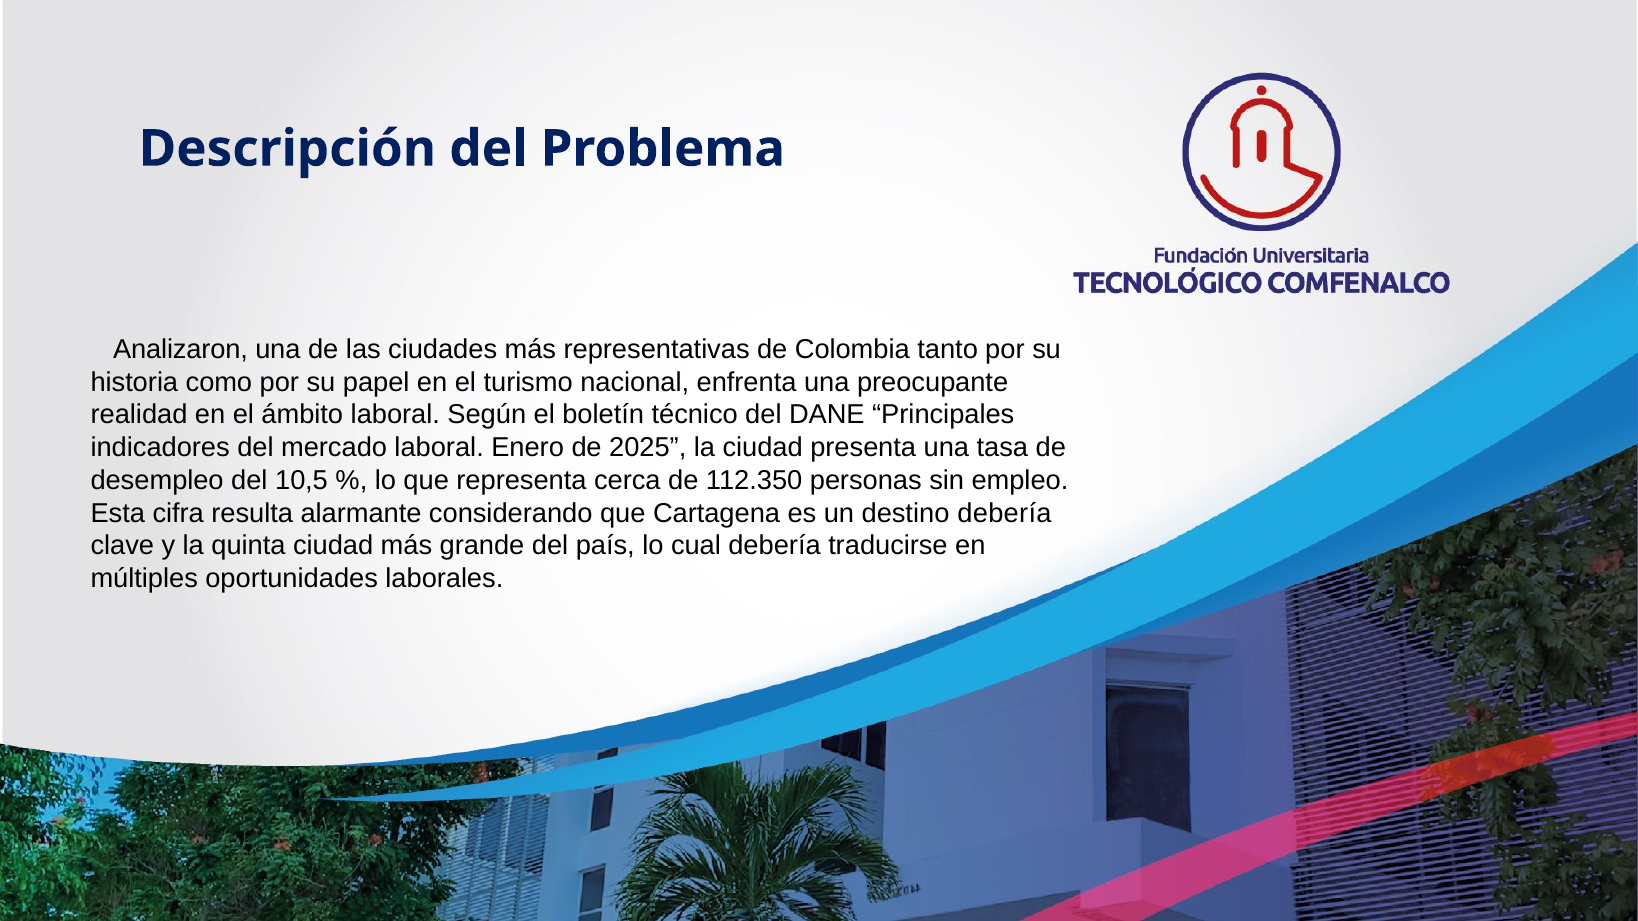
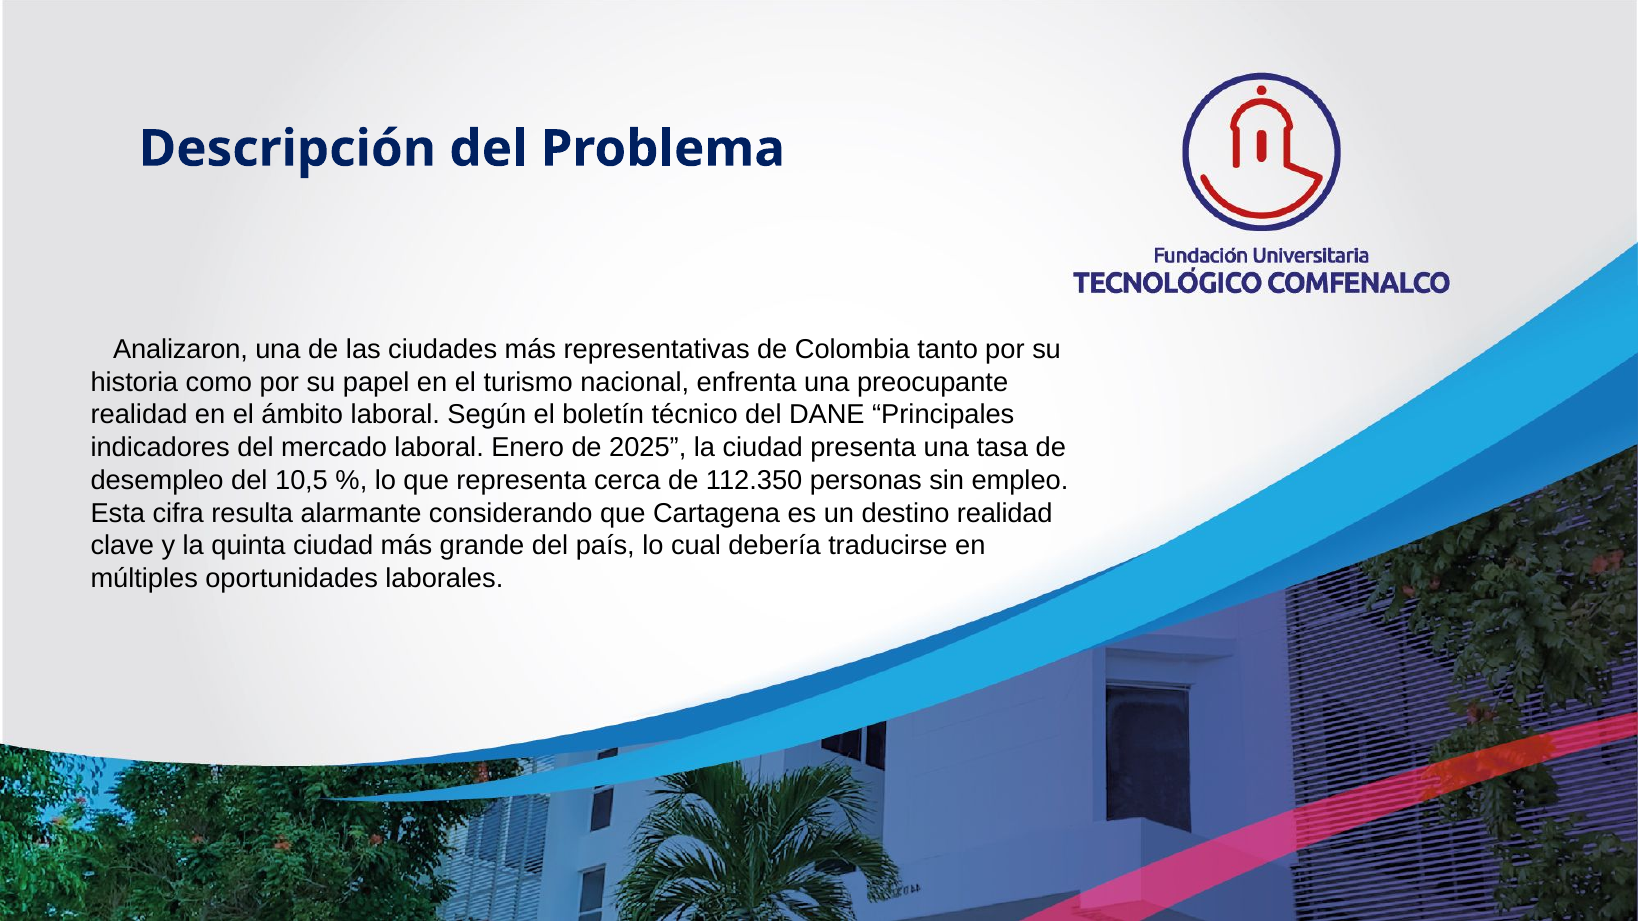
destino debería: debería -> realidad
